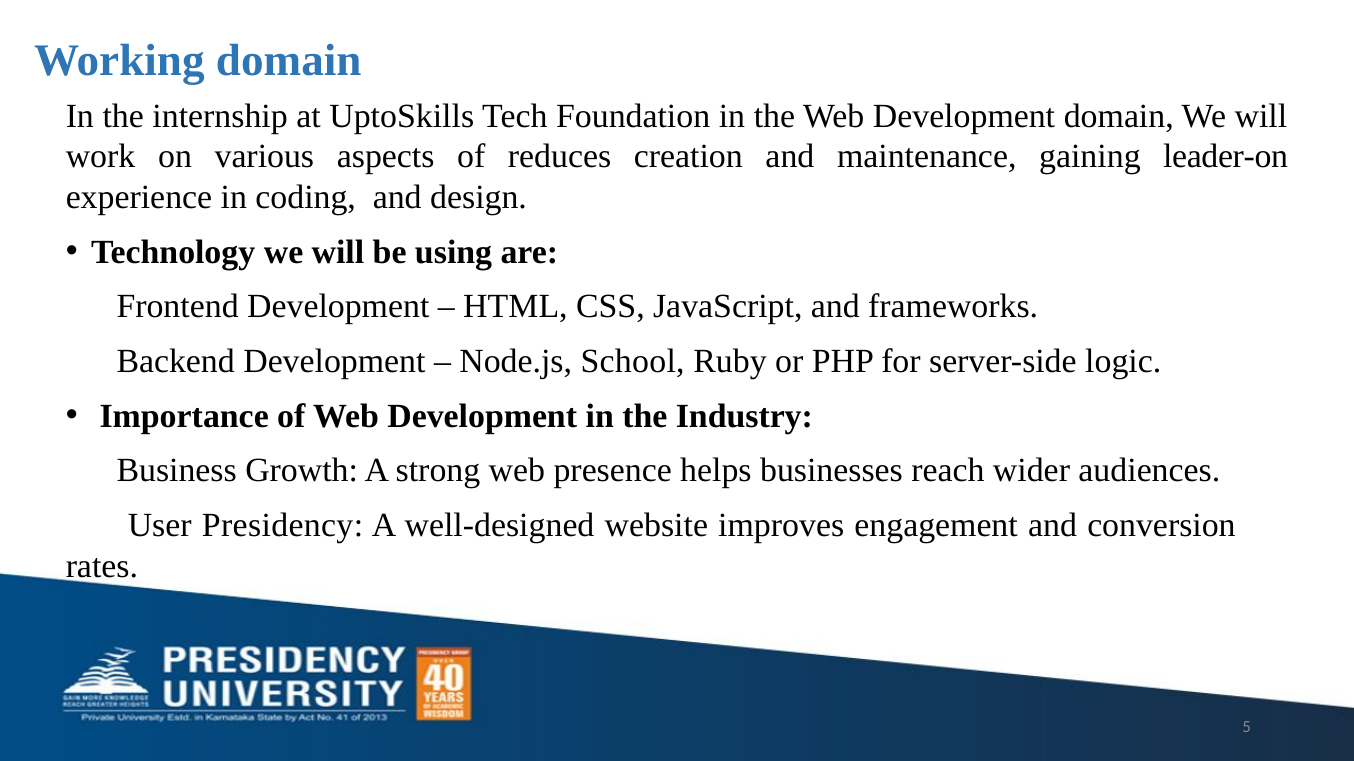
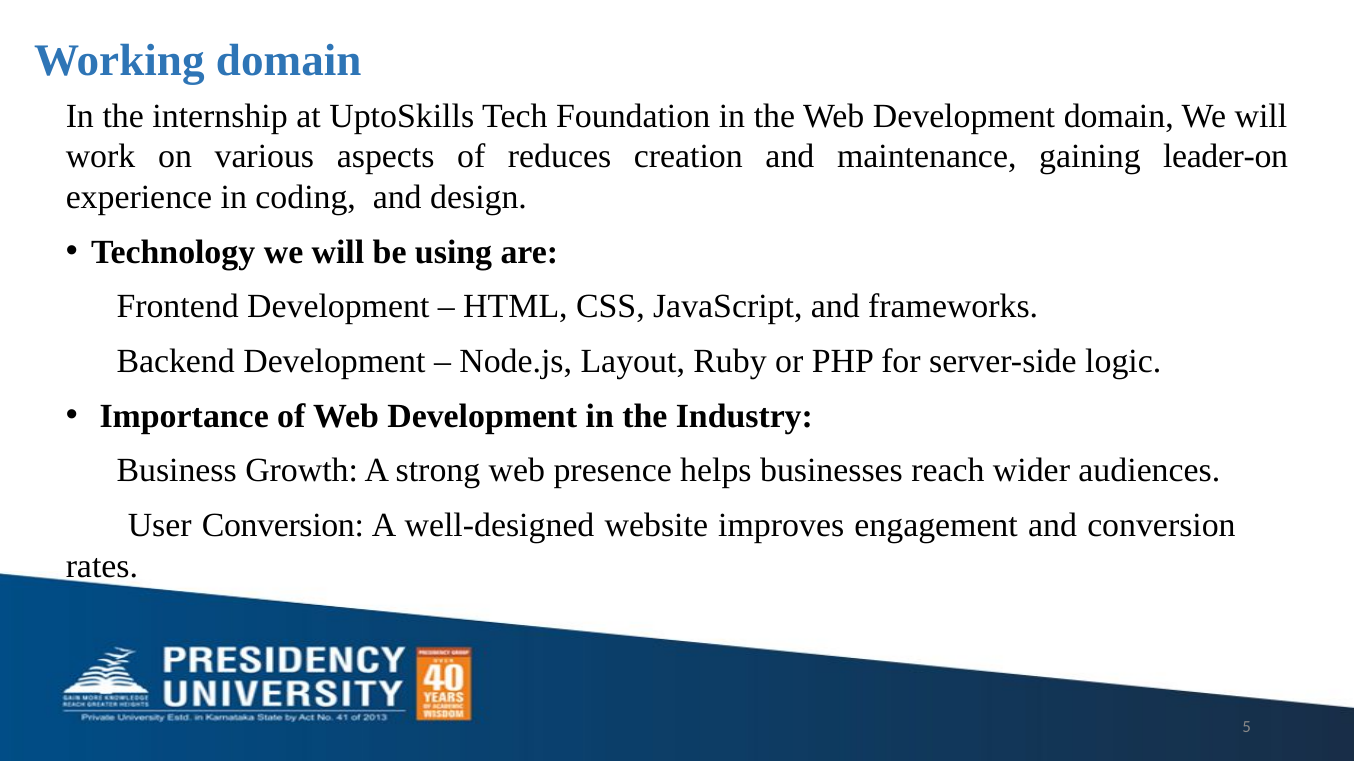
School: School -> Layout
User Presidency: Presidency -> Conversion
